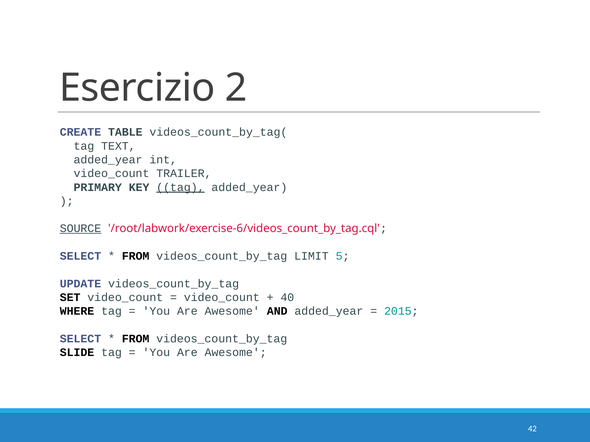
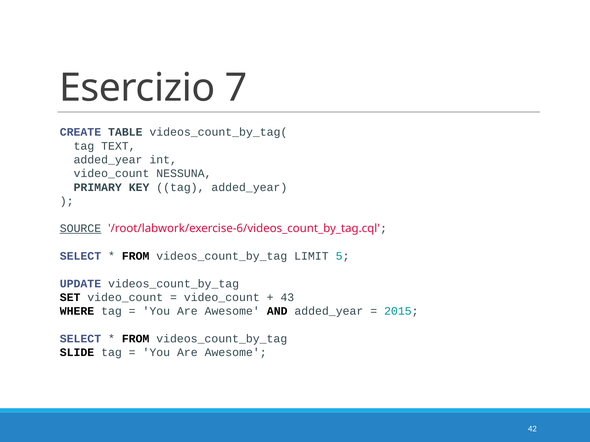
2: 2 -> 7
TRAILER: TRAILER -> NESSUNA
tag at (180, 187) underline: present -> none
40: 40 -> 43
